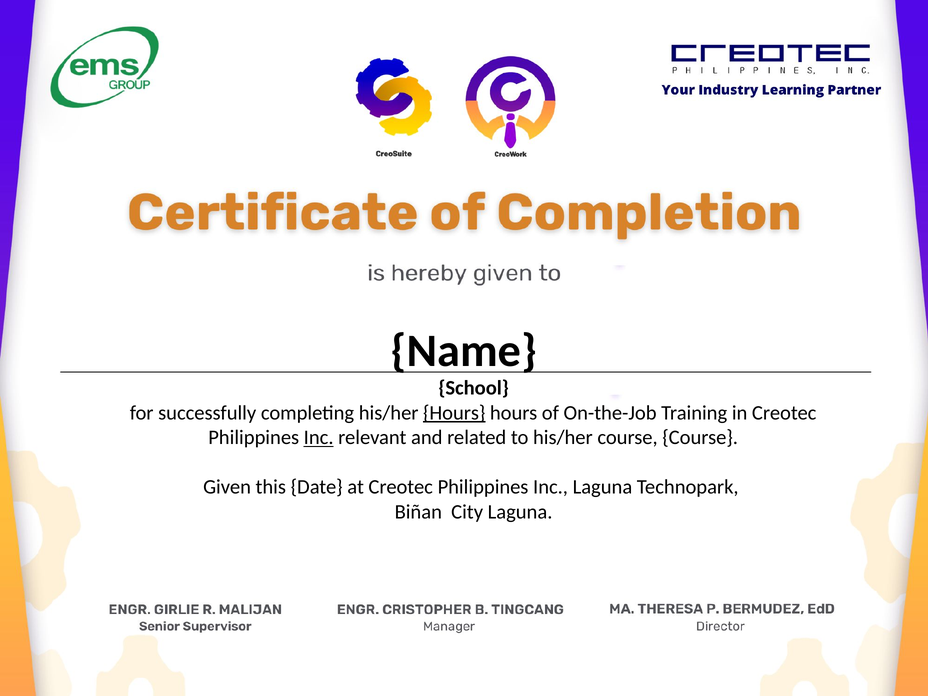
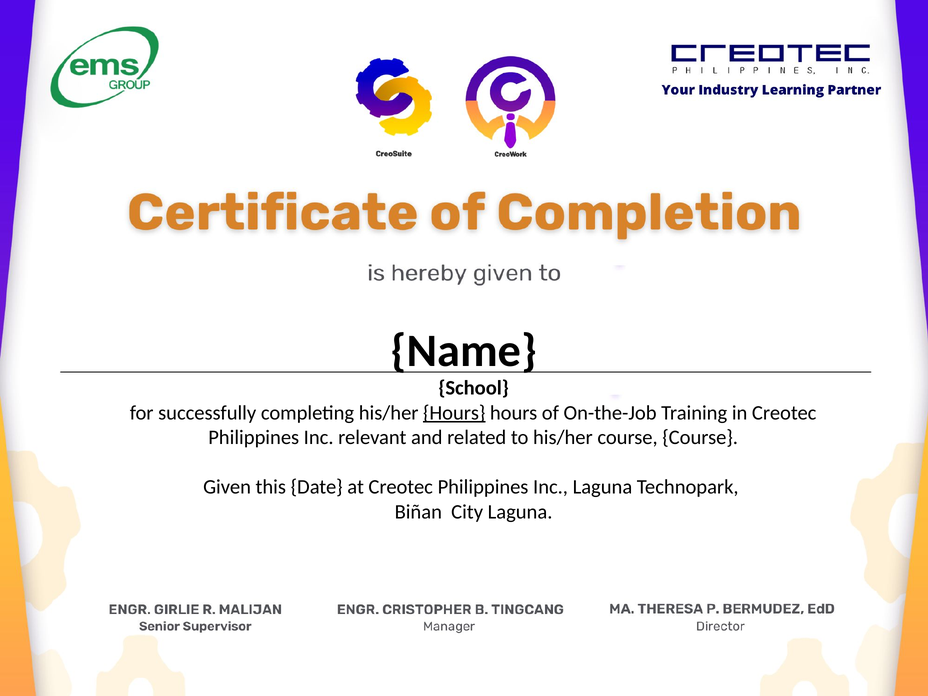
Inc at (319, 438) underline: present -> none
